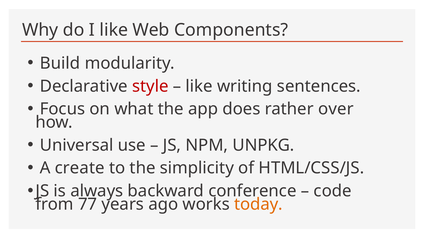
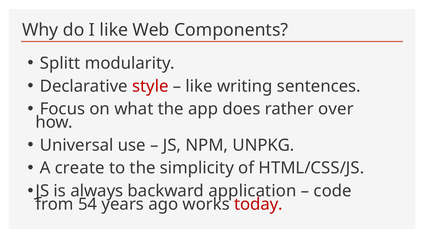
Build: Build -> Splitt
conference: conference -> application
77: 77 -> 54
today colour: orange -> red
